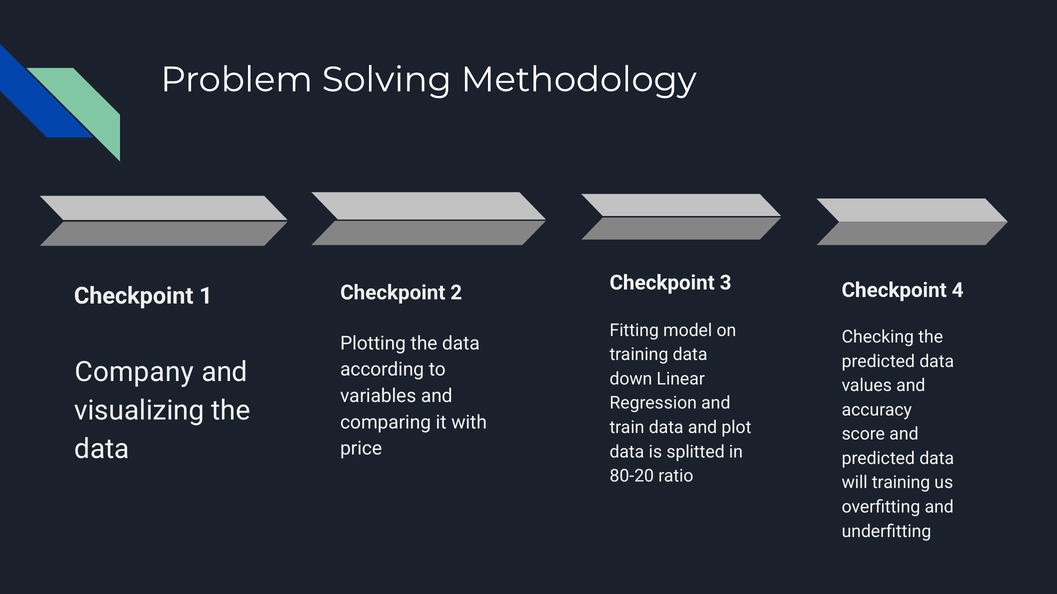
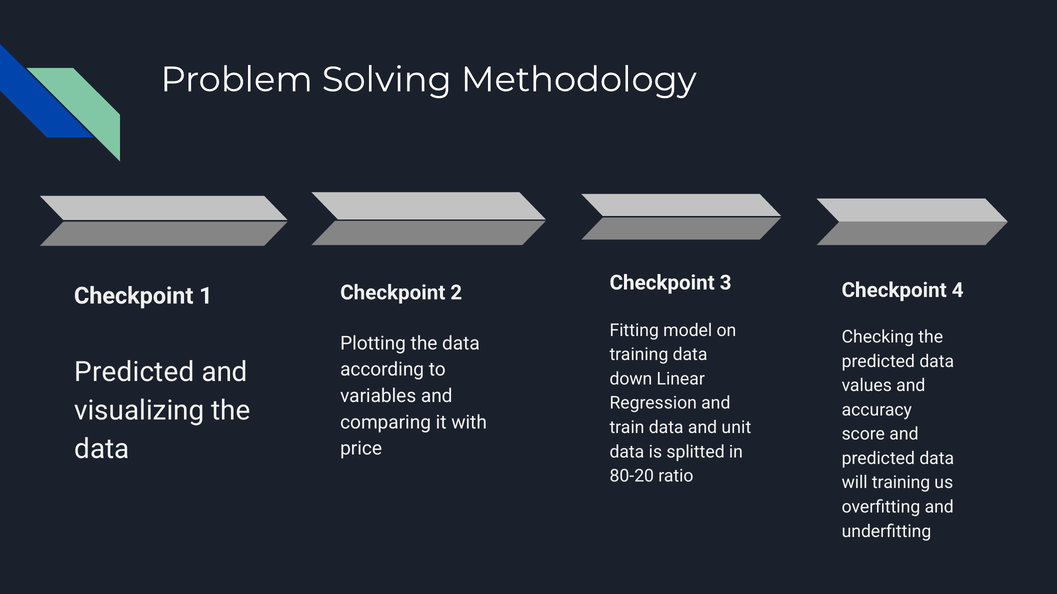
Company at (134, 373): Company -> Predicted
plot: plot -> unit
